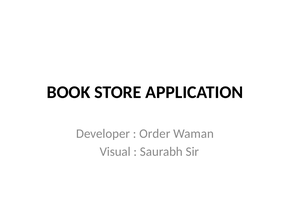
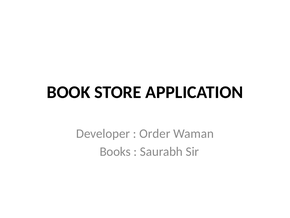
Visual: Visual -> Books
